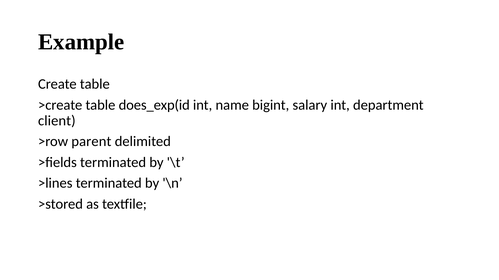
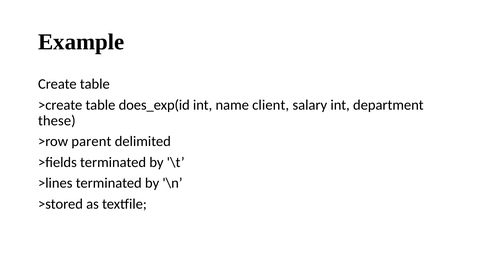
bigint: bigint -> client
client: client -> these
